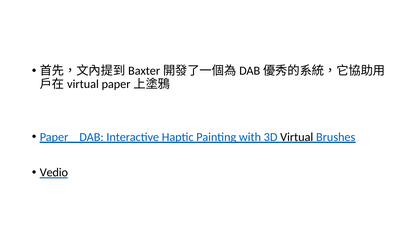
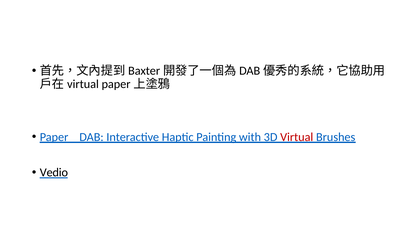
Virtual colour: black -> red
